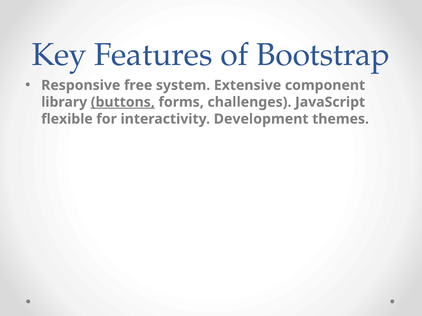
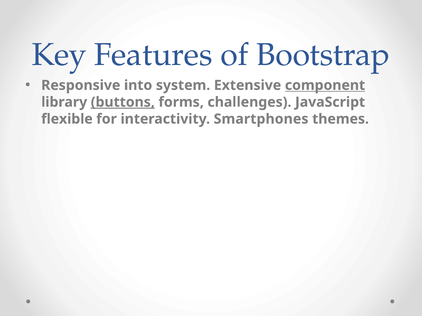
free: free -> into
component underline: none -> present
Development: Development -> Smartphones
